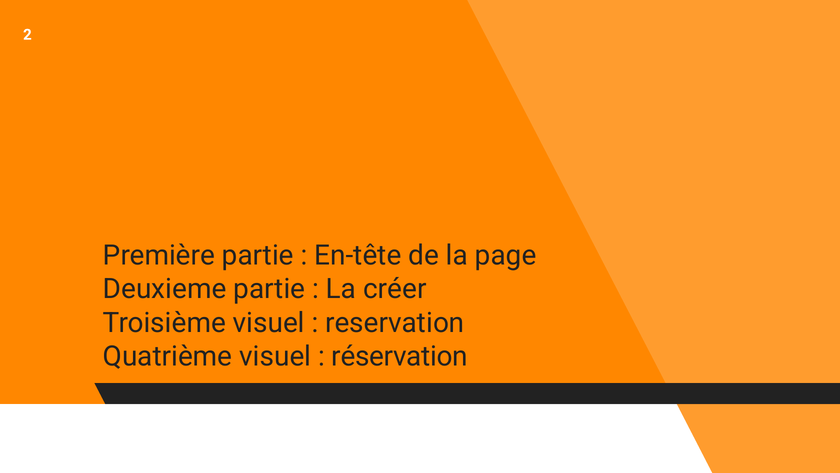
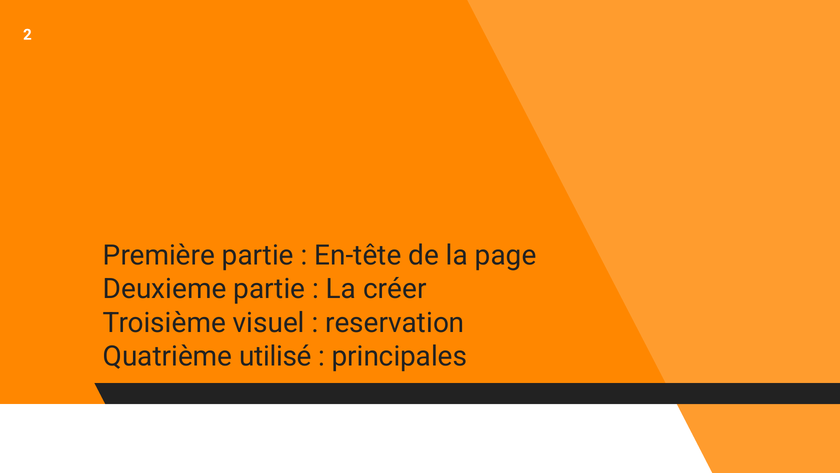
Quatrième visuel: visuel -> utilisé
réservation: réservation -> principales
